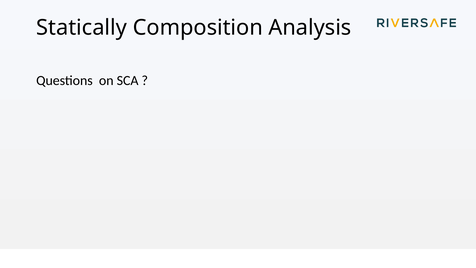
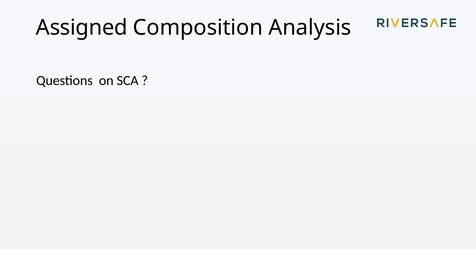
Statically: Statically -> Assigned
